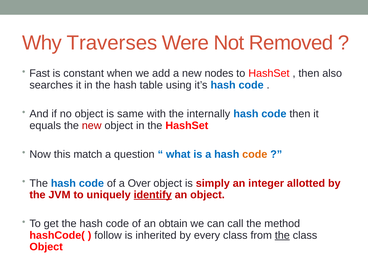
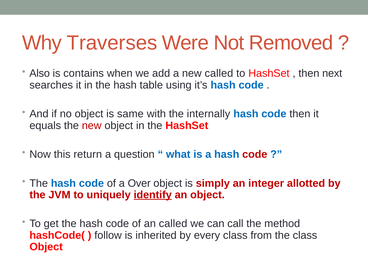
Fast: Fast -> Also
constant: constant -> contains
new nodes: nodes -> called
also: also -> next
match: match -> return
code at (255, 154) colour: orange -> red
an obtain: obtain -> called
the at (282, 235) underline: present -> none
